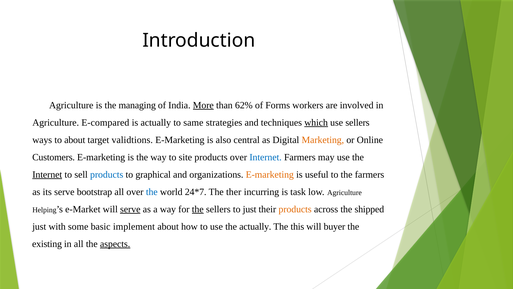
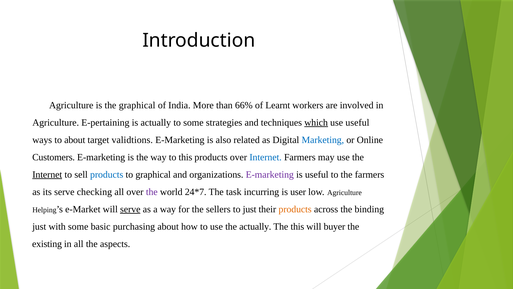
the managing: managing -> graphical
More underline: present -> none
62%: 62% -> 66%
Forms: Forms -> Learnt
E-compared: E-compared -> E-pertaining
to same: same -> some
use sellers: sellers -> useful
central: central -> related
Marketing colour: orange -> blue
to site: site -> this
E-marketing at (270, 174) colour: orange -> purple
bootstrap: bootstrap -> checking
the at (152, 192) colour: blue -> purple
ther: ther -> task
task: task -> user
the at (198, 209) underline: present -> none
shipped: shipped -> binding
implement: implement -> purchasing
aspects underline: present -> none
